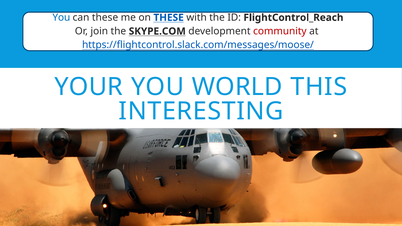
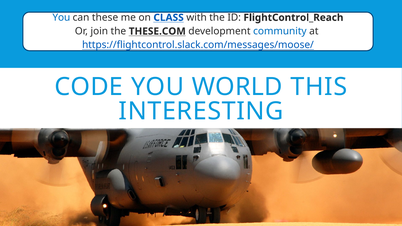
on THESE: THESE -> CLASS
SKYPE.COM: SKYPE.COM -> THESE.COM
community colour: red -> blue
YOUR: YOUR -> CODE
